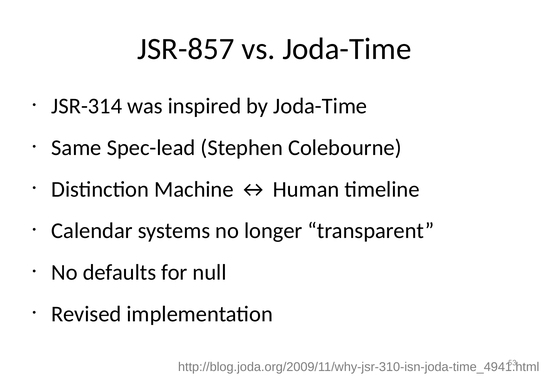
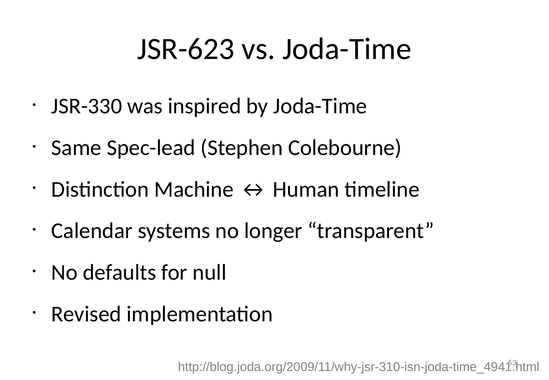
JSR-857: JSR-857 -> JSR-623
JSR-314: JSR-314 -> JSR-330
